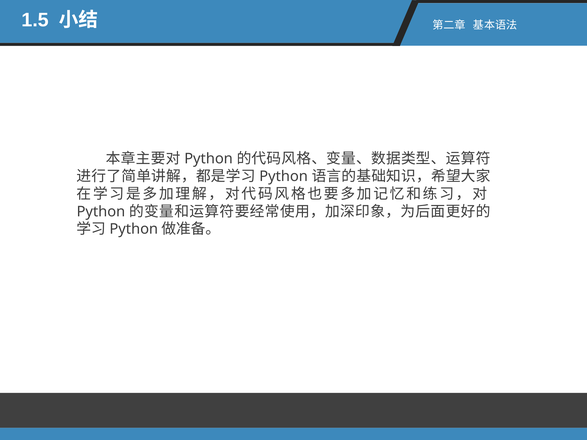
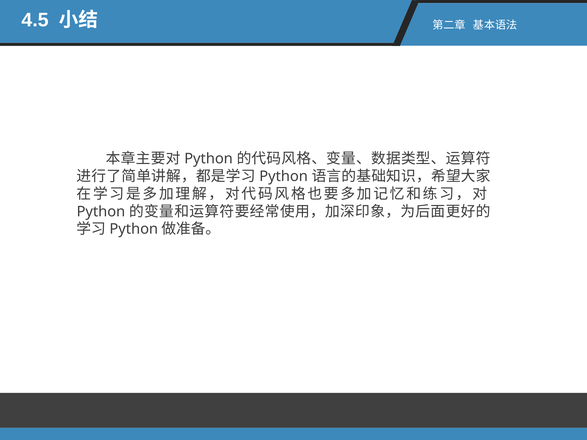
1.5: 1.5 -> 4.5
